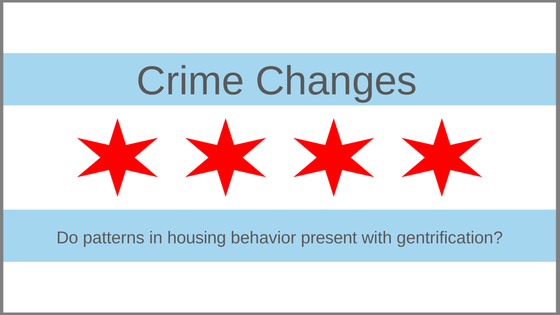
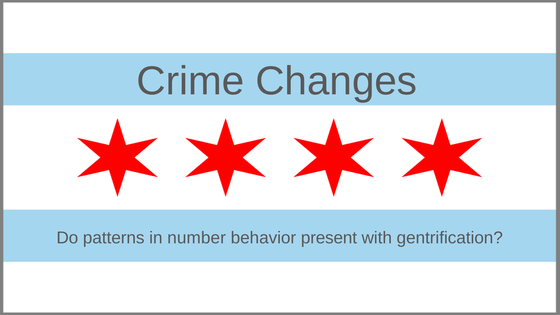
housing: housing -> number
